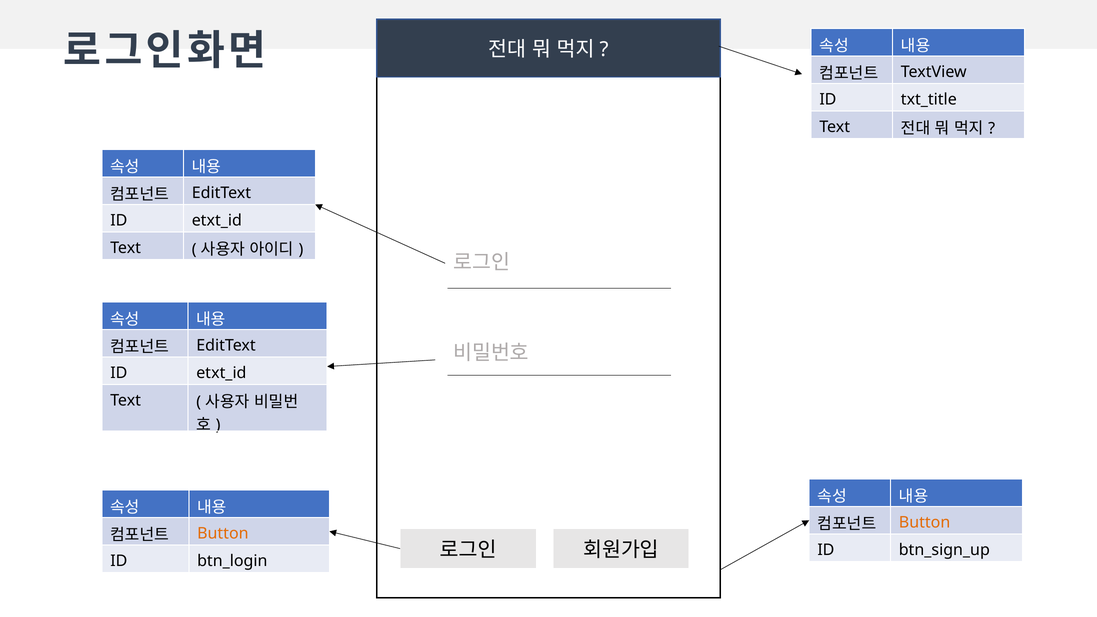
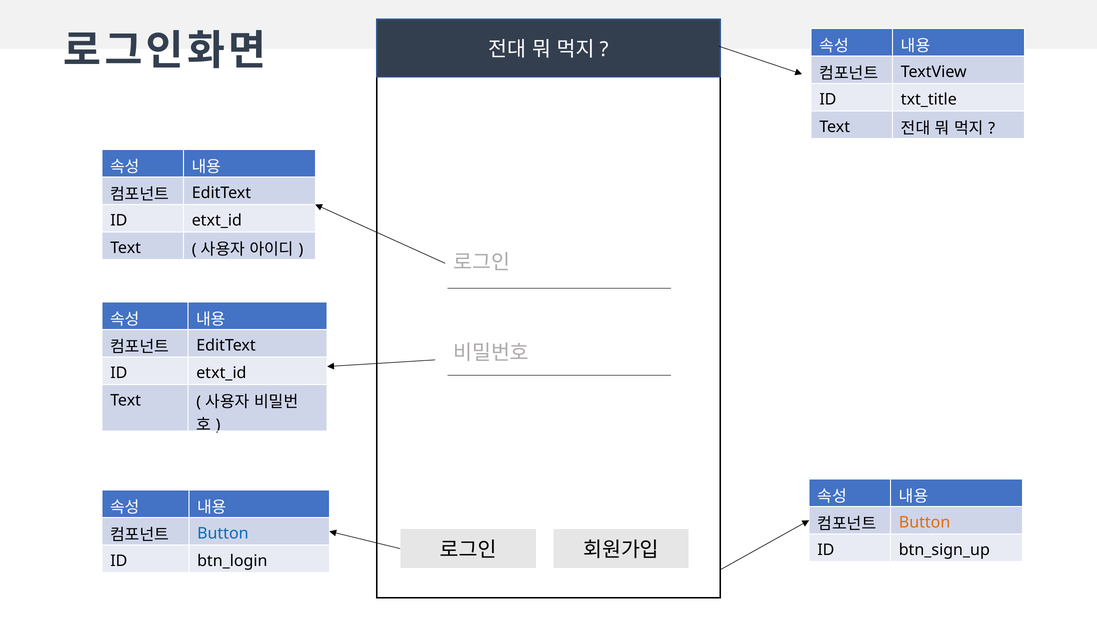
Button at (223, 534) colour: orange -> blue
